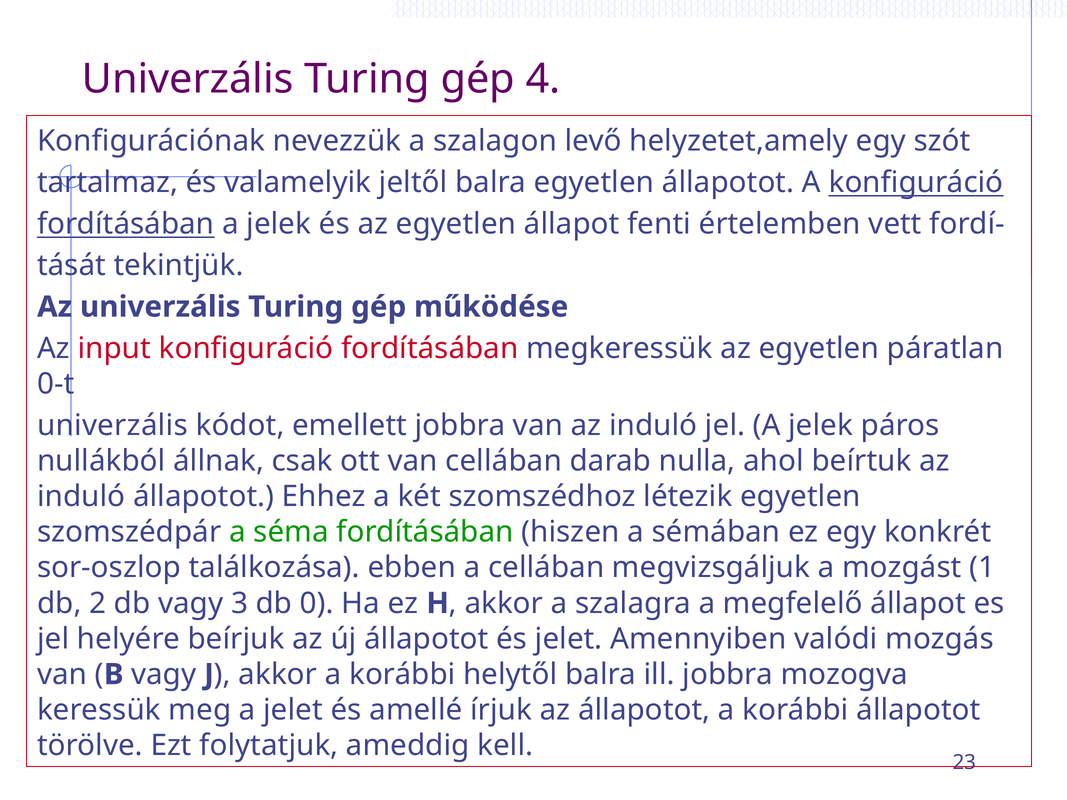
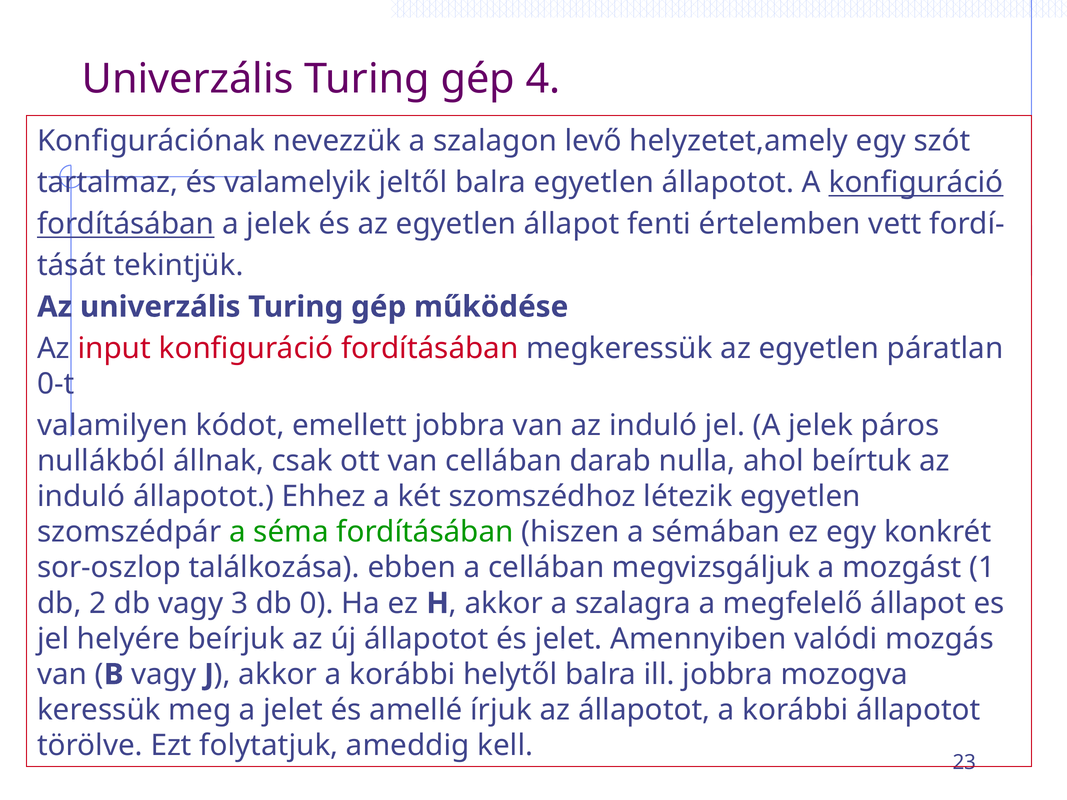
univerzális at (112, 426): univerzális -> valamilyen
